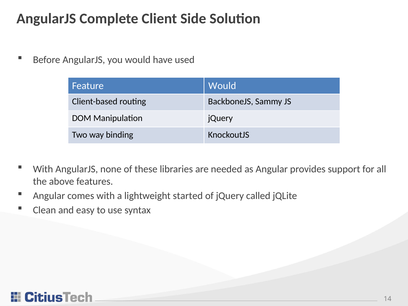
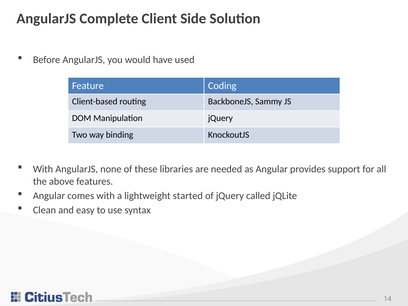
Feature Would: Would -> Coding
